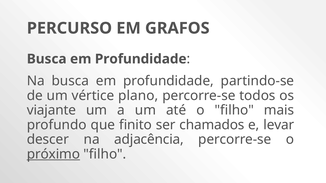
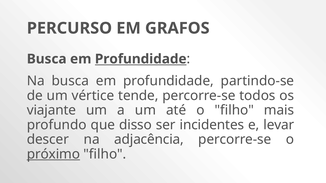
Profundidade at (141, 59) underline: none -> present
plano: plano -> tende
finito: finito -> disso
chamados: chamados -> incidentes
